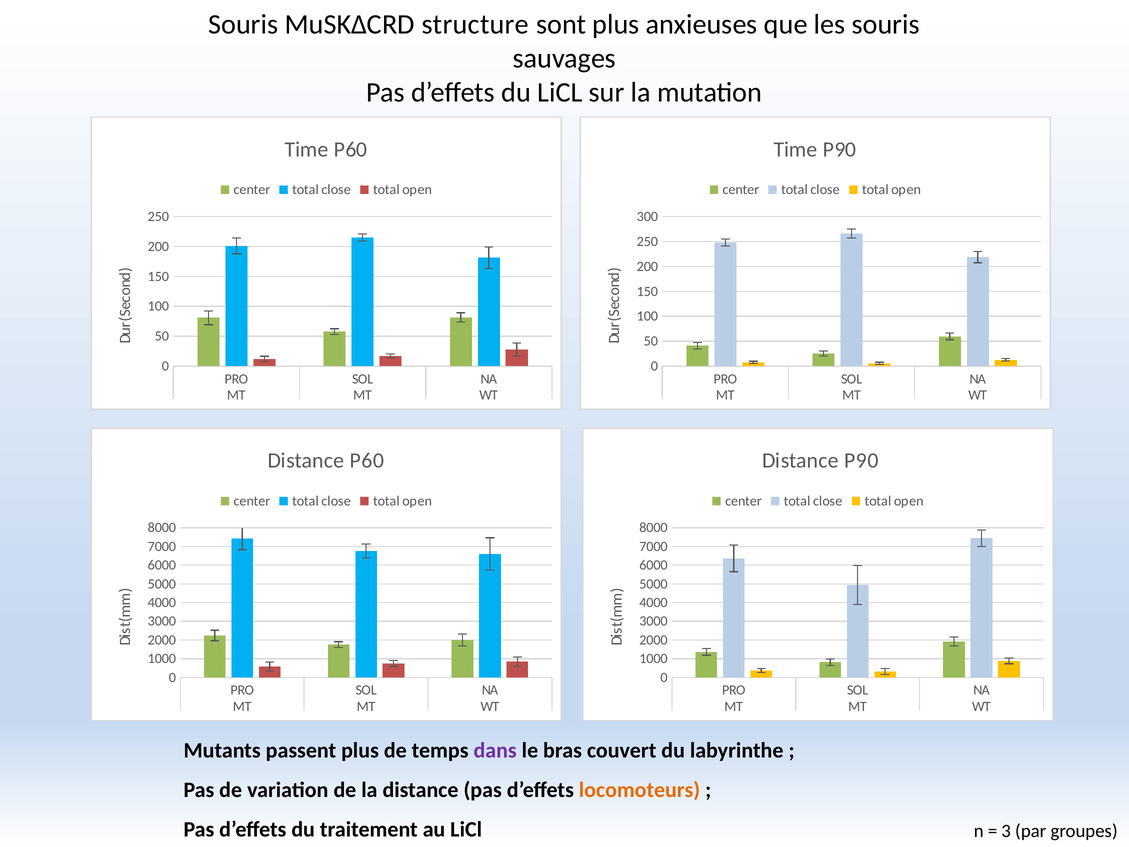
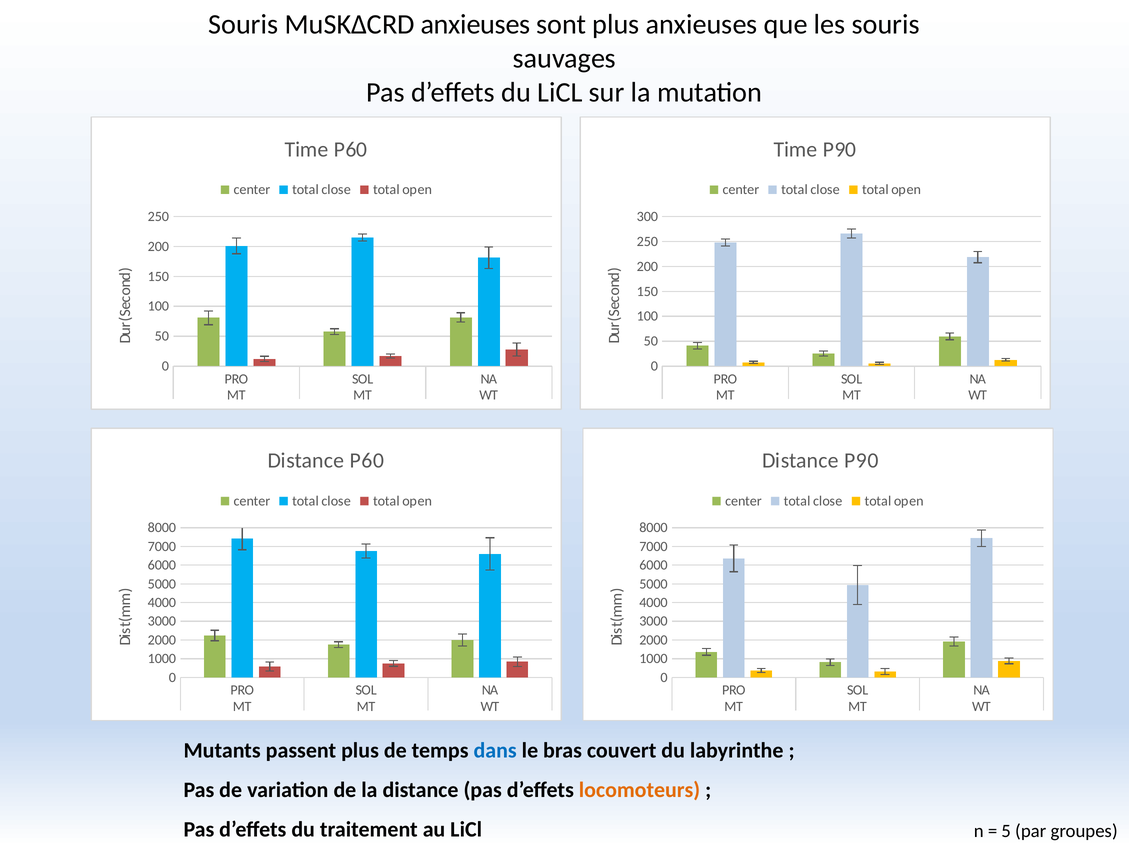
MuSKΔCRD structure: structure -> anxieuses
dans colour: purple -> blue
3: 3 -> 5
